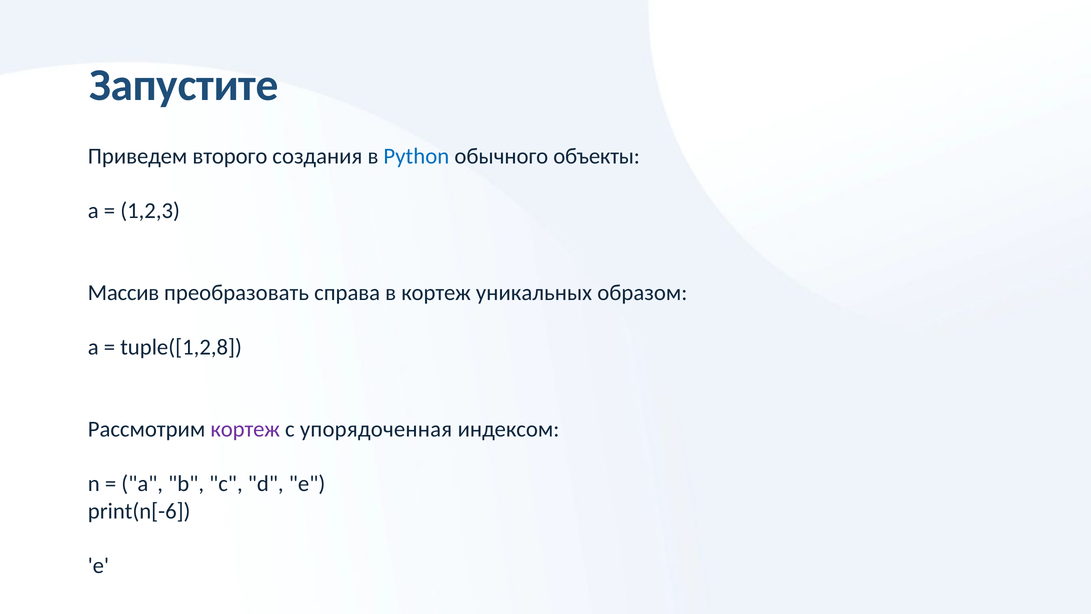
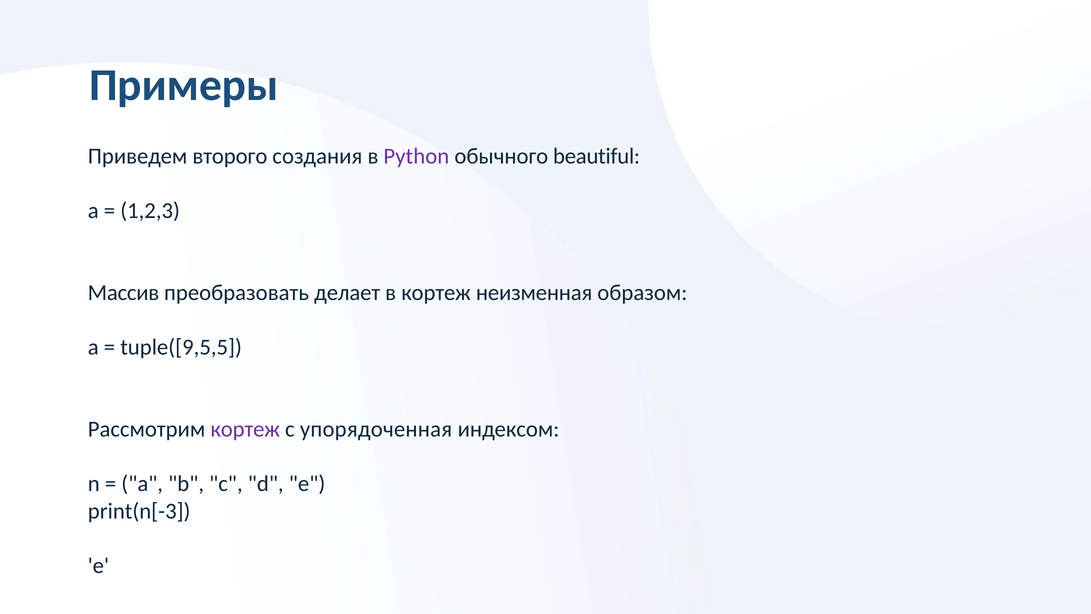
Запустите: Запустите -> Примеры
Python colour: blue -> purple
объекты: объекты -> beautiful
справа: справа -> делает
уникальных: уникальных -> неизменная
tuple([1,2,8: tuple([1,2,8 -> tuple([9,5,5
print(n[-6: print(n[-6 -> print(n[-3
